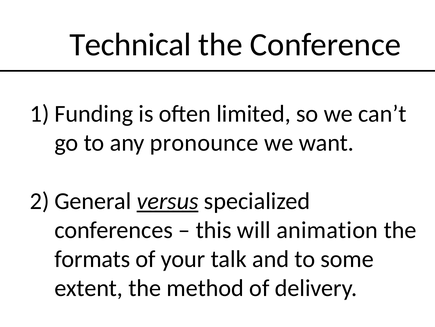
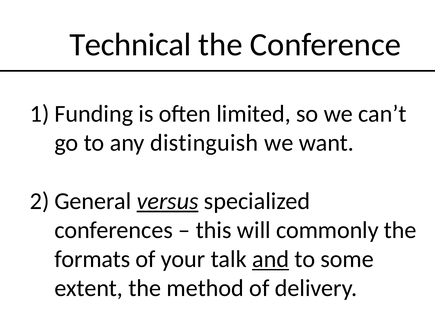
pronounce: pronounce -> distinguish
animation: animation -> commonly
and underline: none -> present
